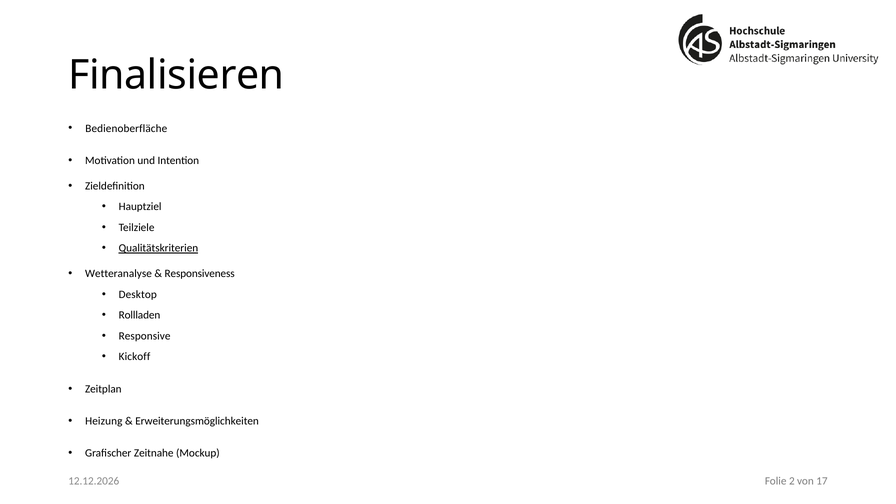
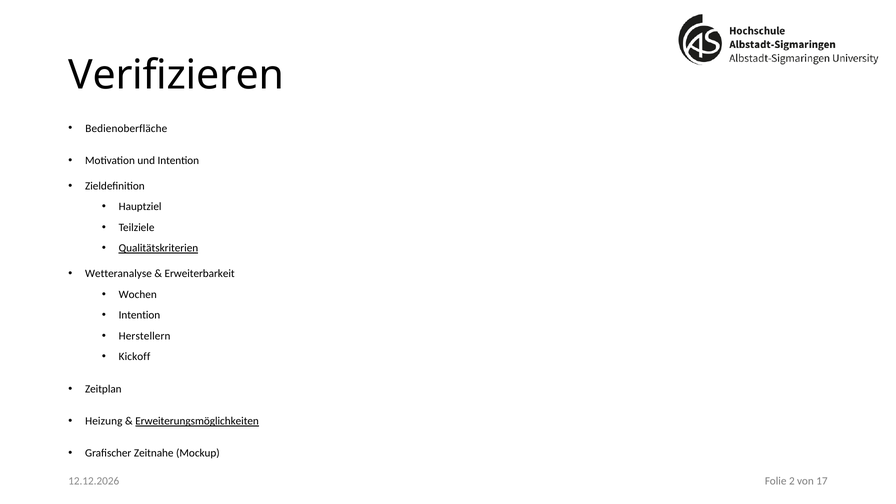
Finalisieren: Finalisieren -> Verifizieren
Responsiveness: Responsiveness -> Erweiterbarkeit
Desktop: Desktop -> Wochen
Rollladen at (139, 315): Rollladen -> Intention
Responsive: Responsive -> Herstellern
Erweiterungsmöglichkeiten underline: none -> present
